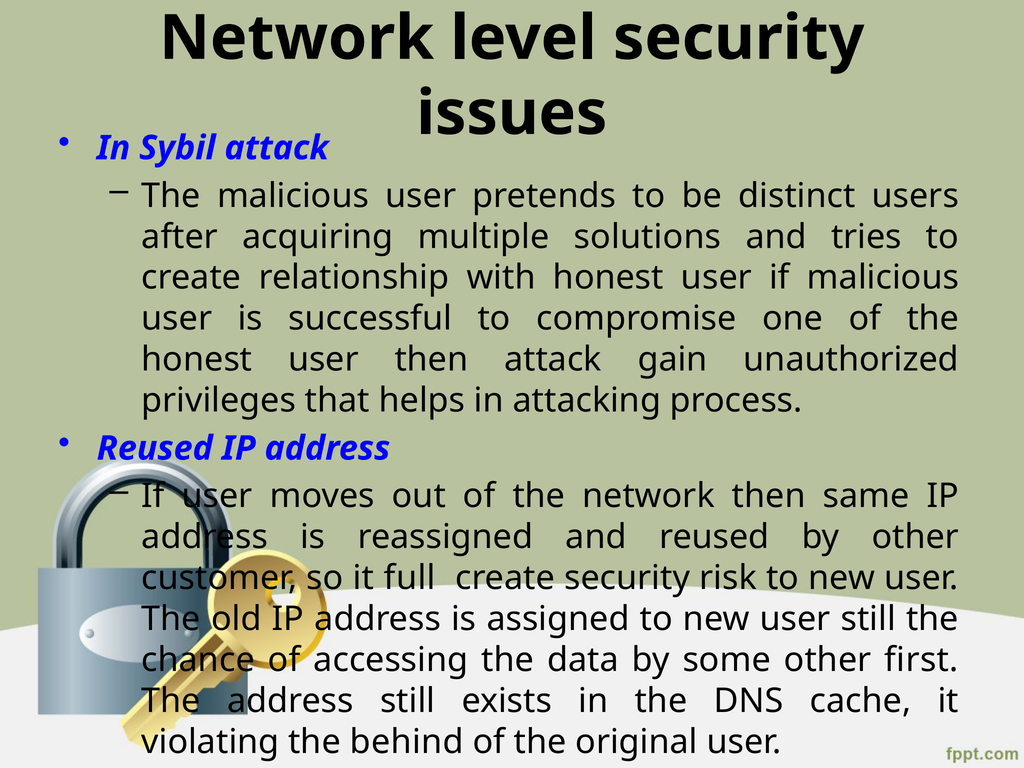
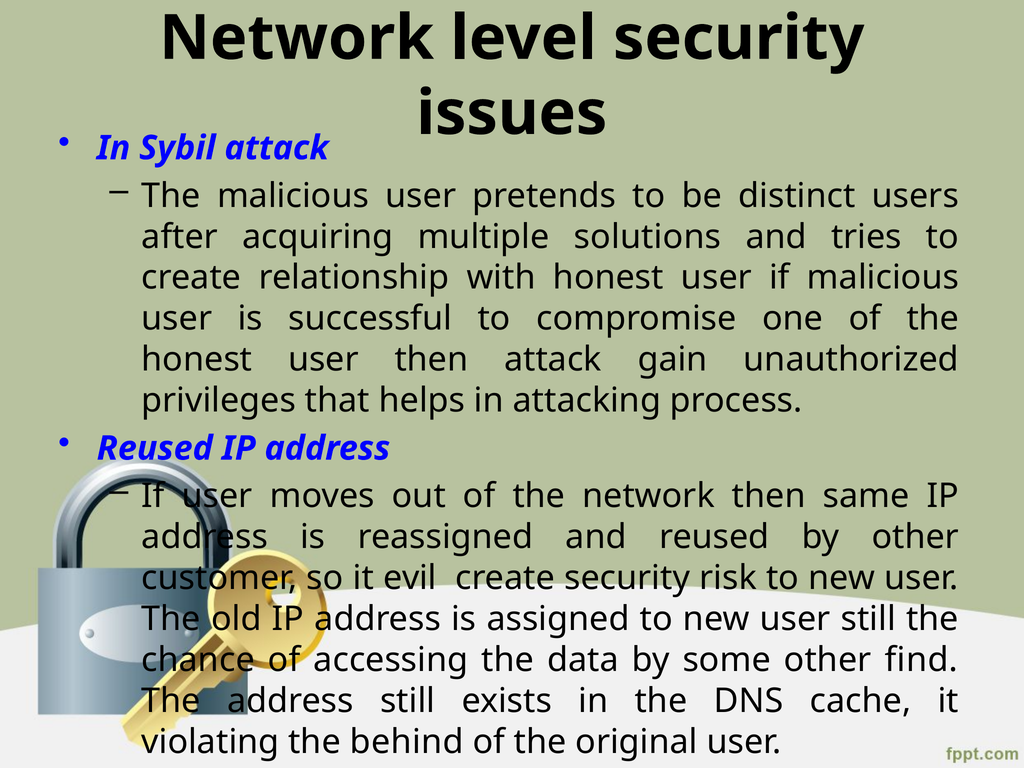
full: full -> evil
first: first -> find
